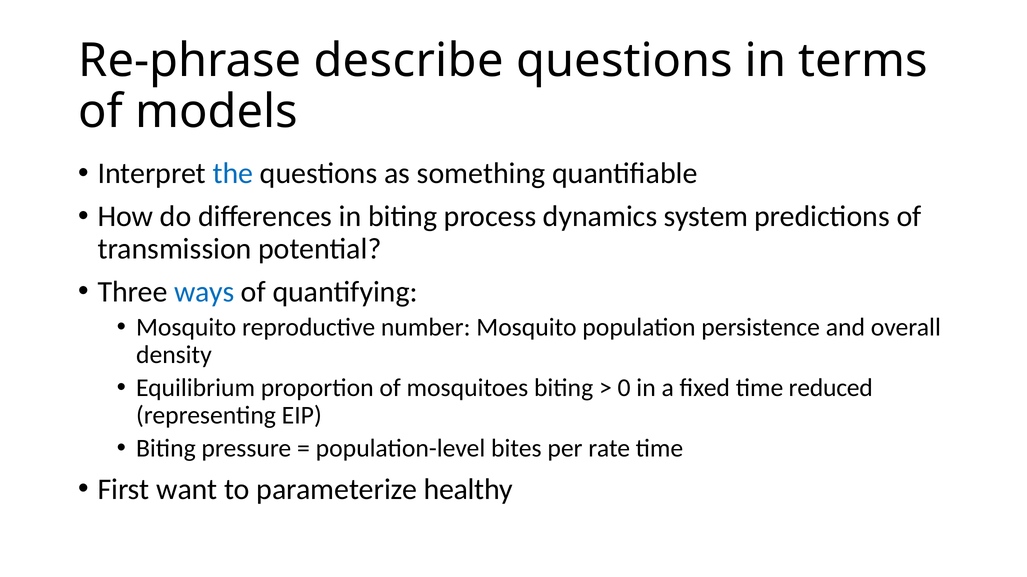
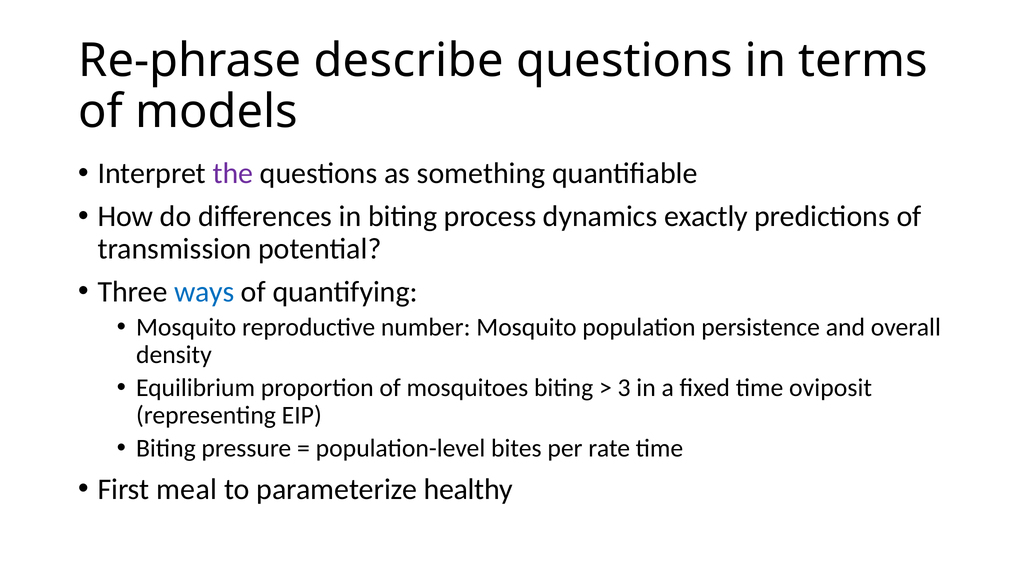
the colour: blue -> purple
system: system -> exactly
0: 0 -> 3
reduced: reduced -> oviposit
want: want -> meal
